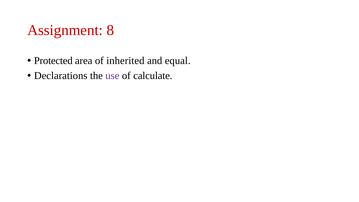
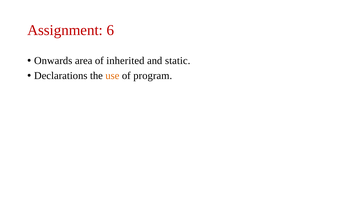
8: 8 -> 6
Protected: Protected -> Onwards
equal: equal -> static
use colour: purple -> orange
calculate: calculate -> program
